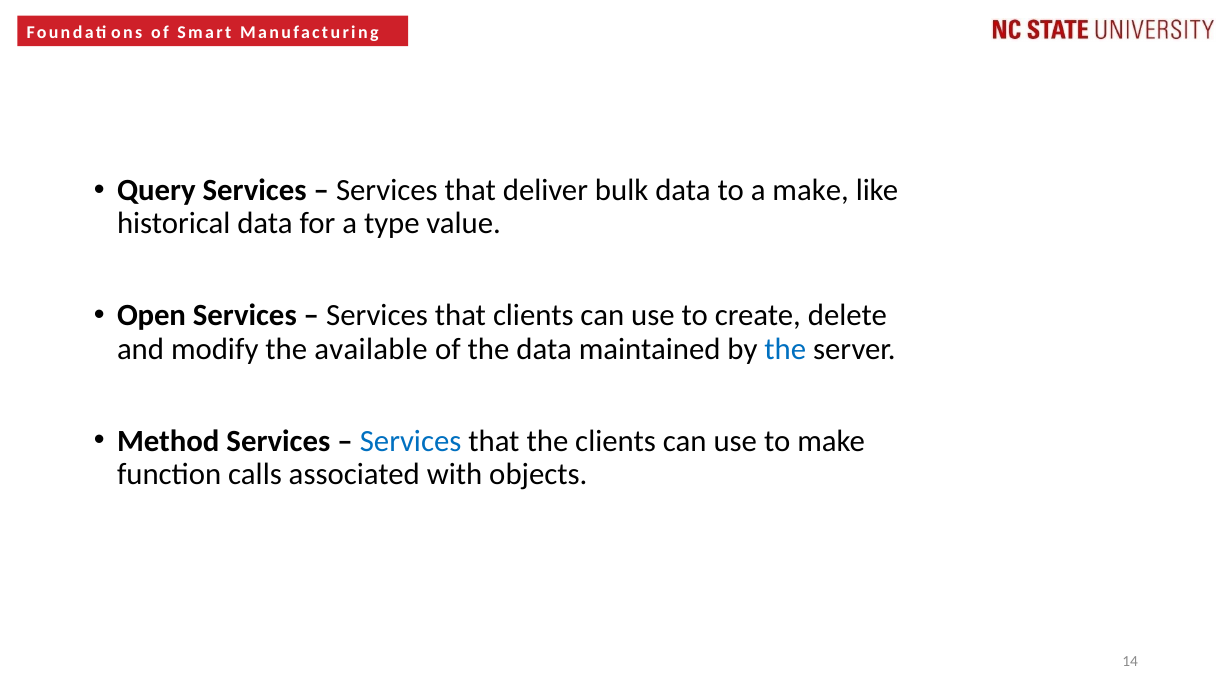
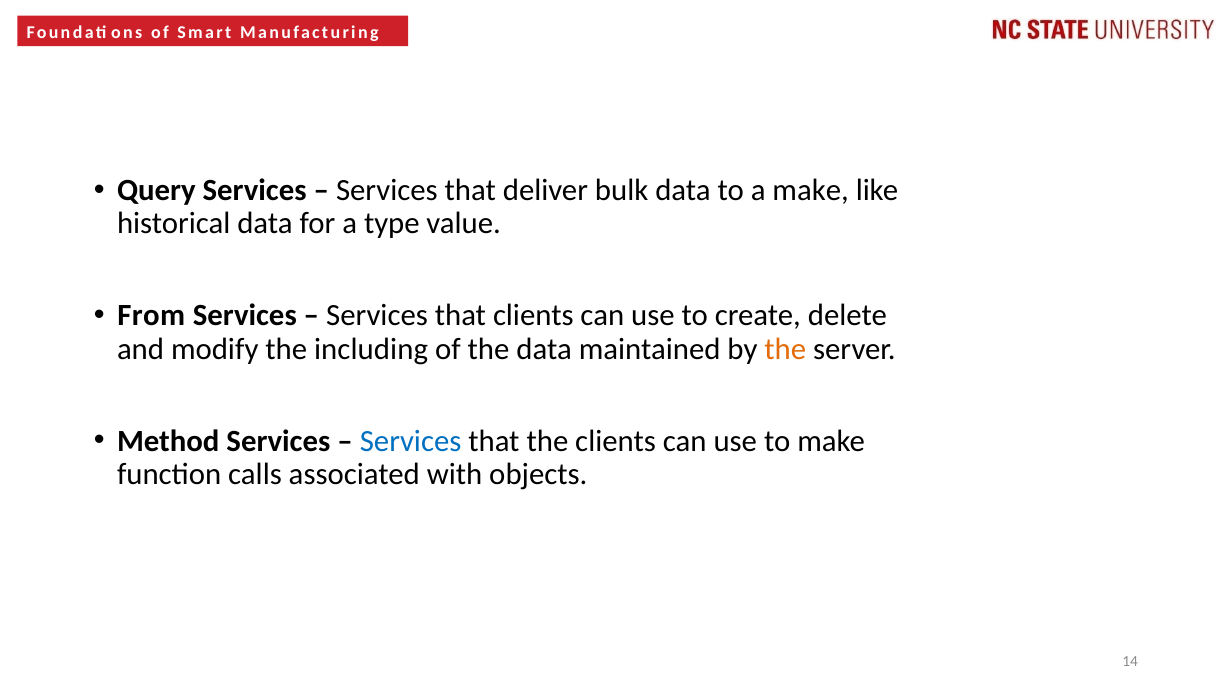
Open: Open -> From
available: available -> including
the at (785, 349) colour: blue -> orange
